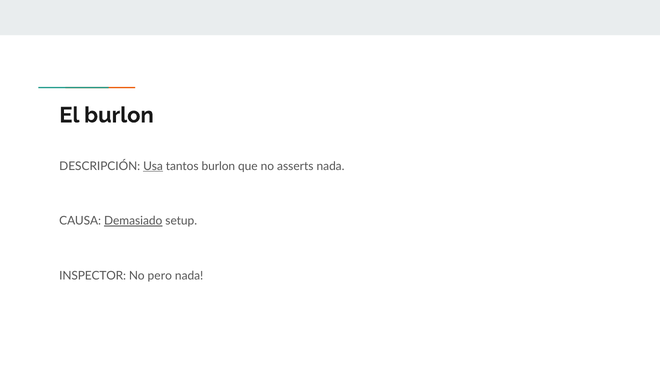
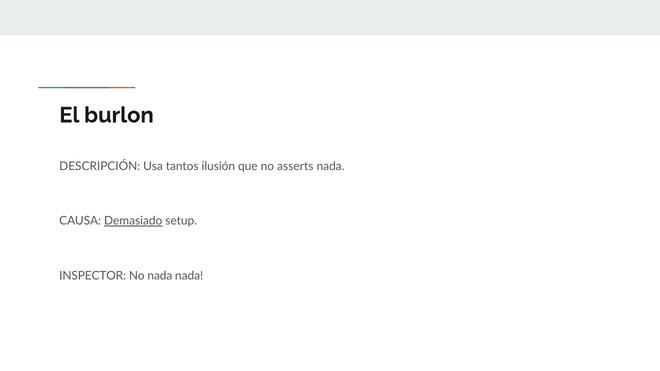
Usa underline: present -> none
tantos burlon: burlon -> ilusión
No pero: pero -> nada
